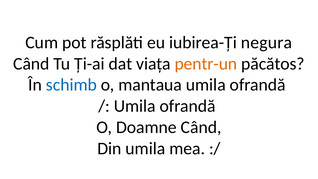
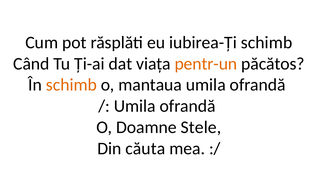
iubirea-Ți negura: negura -> schimb
schimb at (71, 85) colour: blue -> orange
Doamne Când: Când -> Stele
Din umila: umila -> căuta
